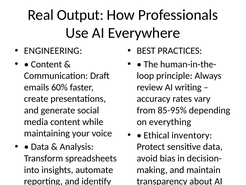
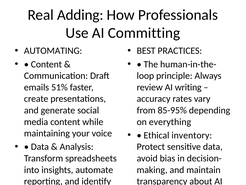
Output: Output -> Adding
Everywhere: Everywhere -> Committing
ENGINEERING: ENGINEERING -> AUTOMATING
emails 60%: 60% -> 51%
